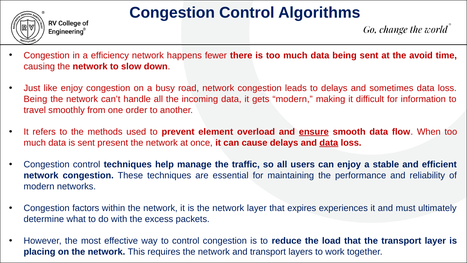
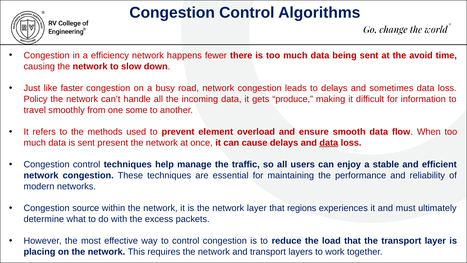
like enjoy: enjoy -> faster
Being at (35, 99): Being -> Policy
gets modern: modern -> produce
order: order -> some
ensure underline: present -> none
factors: factors -> source
expires: expires -> regions
